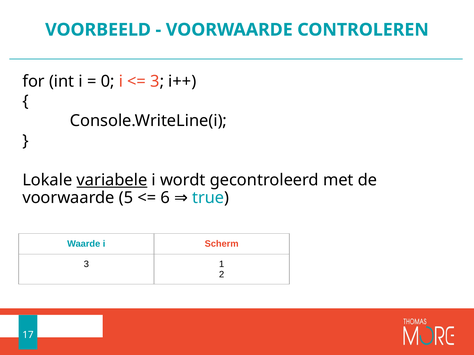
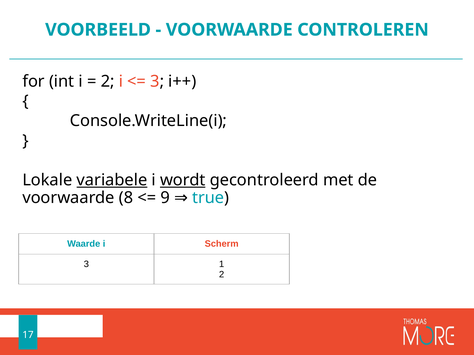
0 at (108, 82): 0 -> 2
wordt underline: none -> present
5: 5 -> 8
6: 6 -> 9
